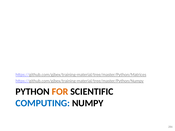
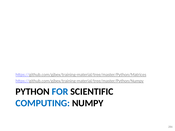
FOR colour: orange -> blue
